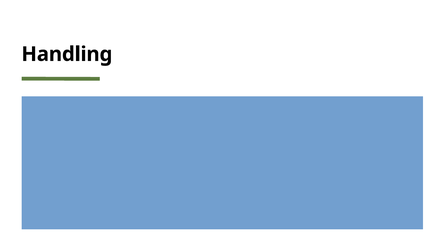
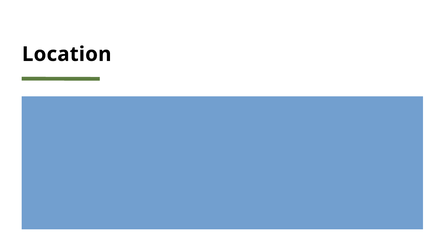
Handling: Handling -> Location
